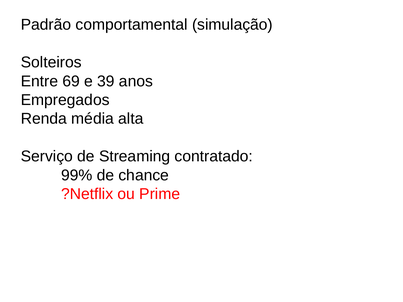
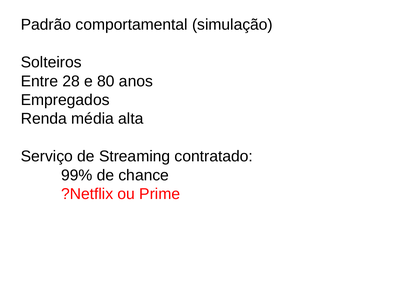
69: 69 -> 28
39: 39 -> 80
